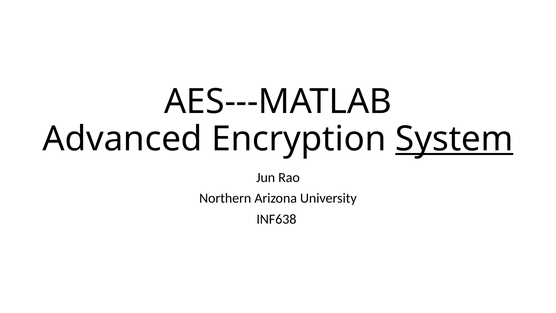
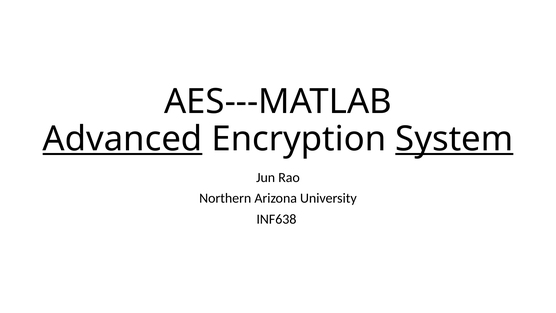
Advanced underline: none -> present
